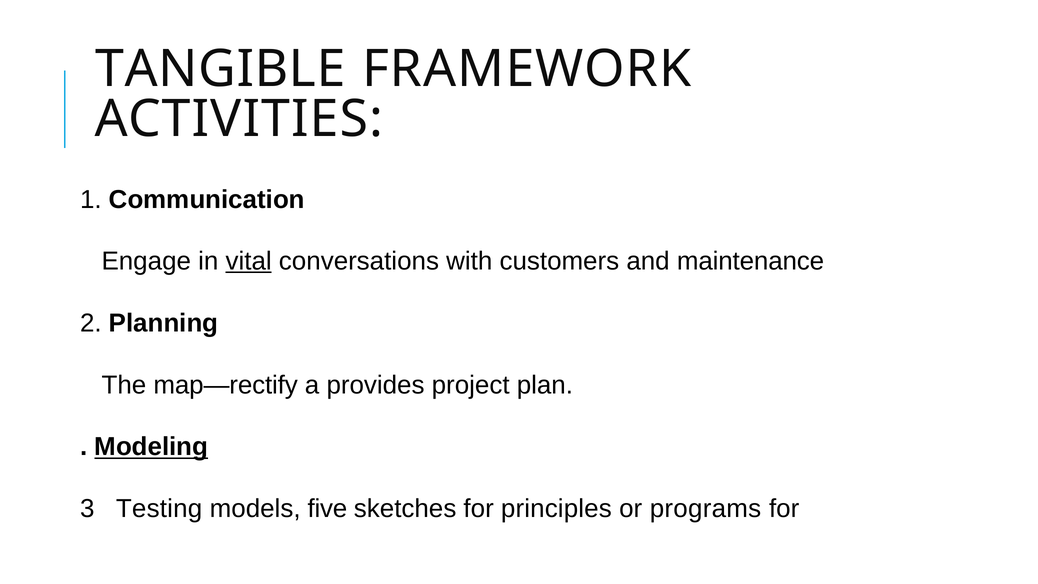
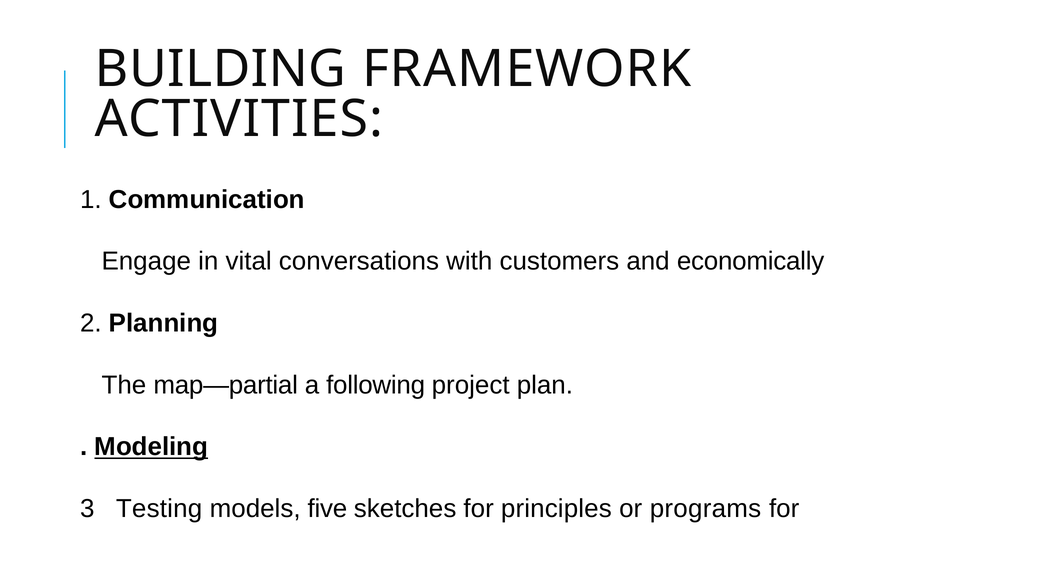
TANGIBLE: TANGIBLE -> BUILDING
vital underline: present -> none
maintenance: maintenance -> economically
map—rectify: map—rectify -> map—partial
provides: provides -> following
